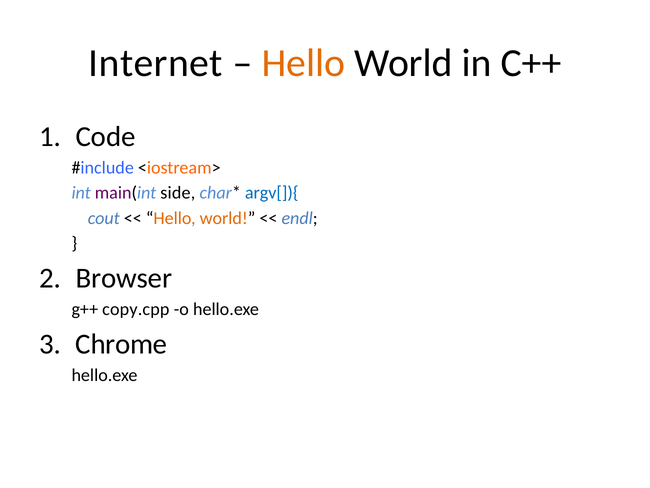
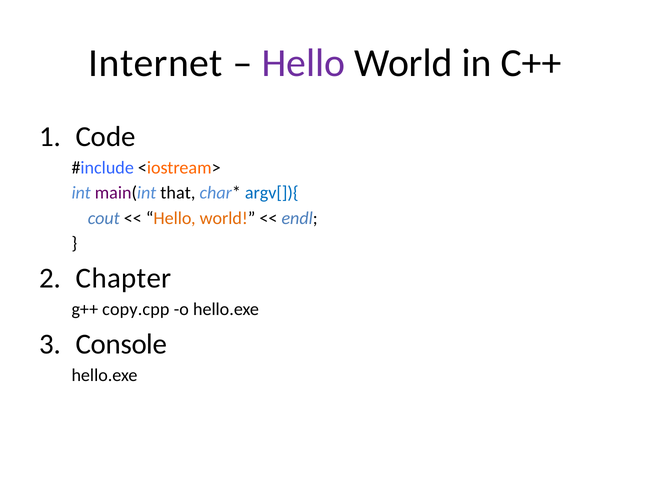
Hello at (303, 63) colour: orange -> purple
side: side -> that
Browser: Browser -> Chapter
Chrome: Chrome -> Console
